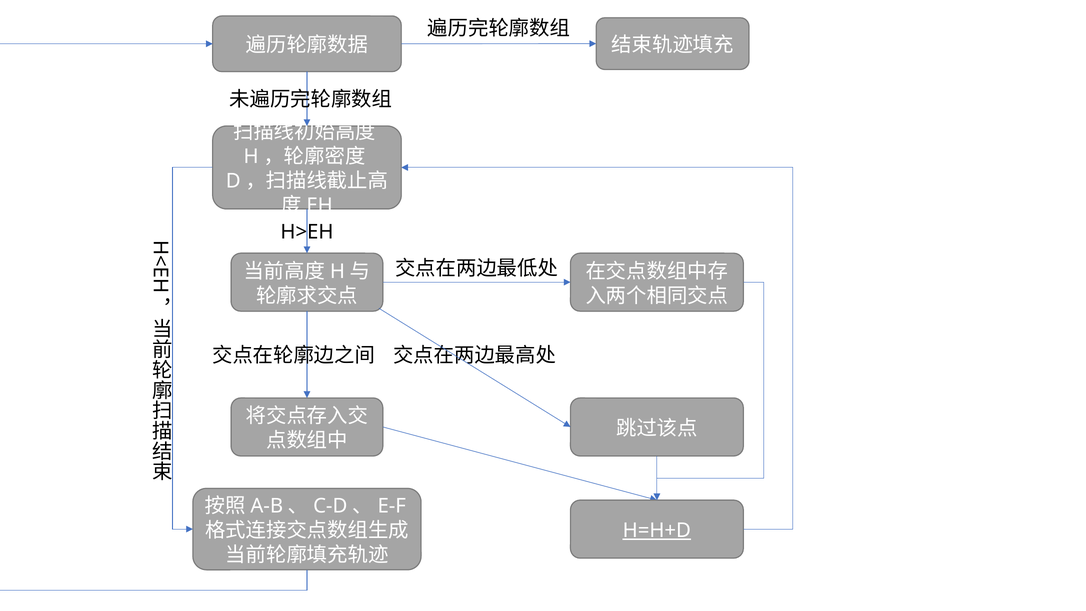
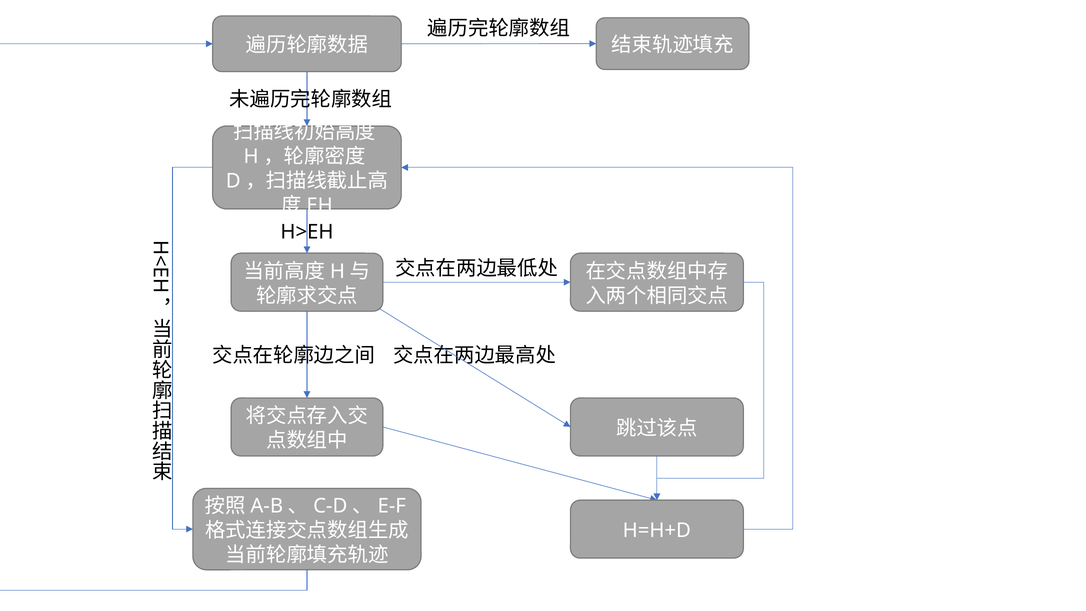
H=H+D underline: present -> none
